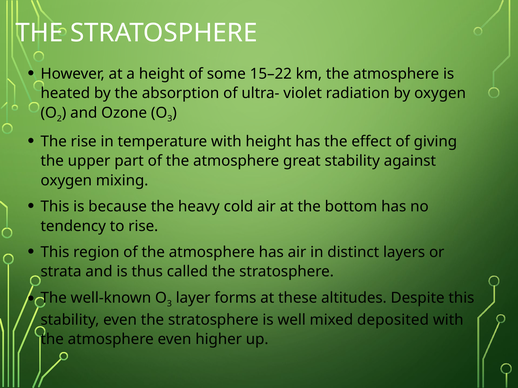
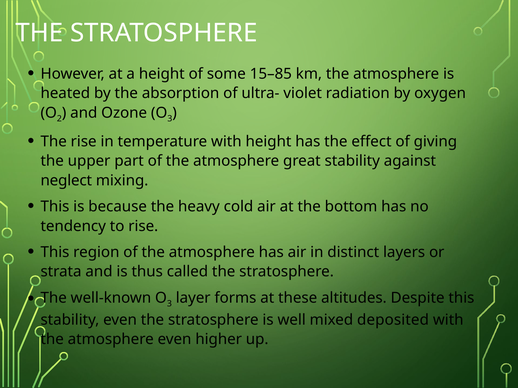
15–22: 15–22 -> 15–85
oxygen at (66, 181): oxygen -> neglect
